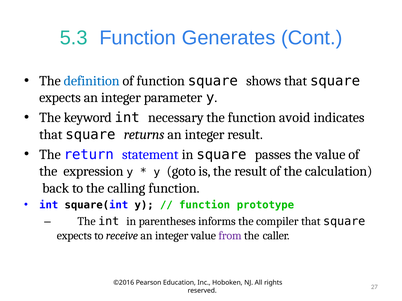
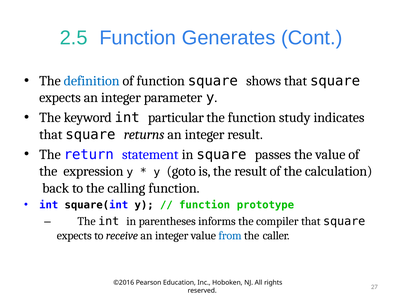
5.3: 5.3 -> 2.5
necessary: necessary -> particular
avoid: avoid -> study
from colour: purple -> blue
